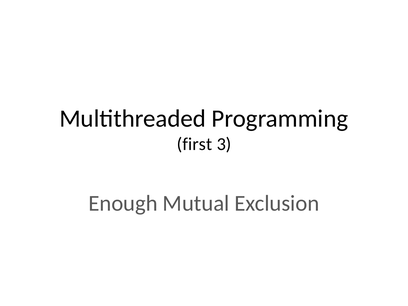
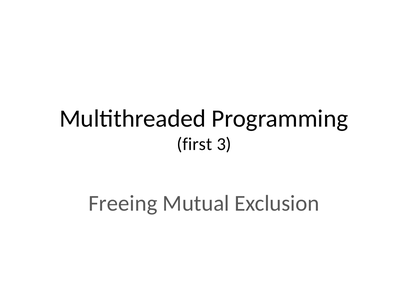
Enough: Enough -> Freeing
